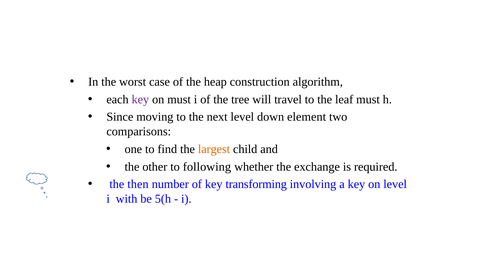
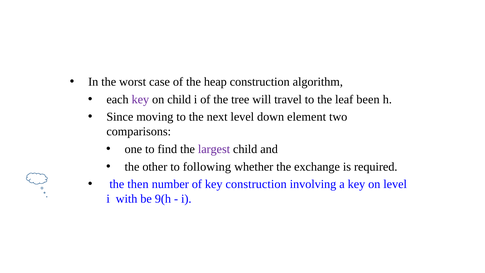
on must: must -> child
leaf must: must -> been
largest colour: orange -> purple
key transforming: transforming -> construction
5(h: 5(h -> 9(h
